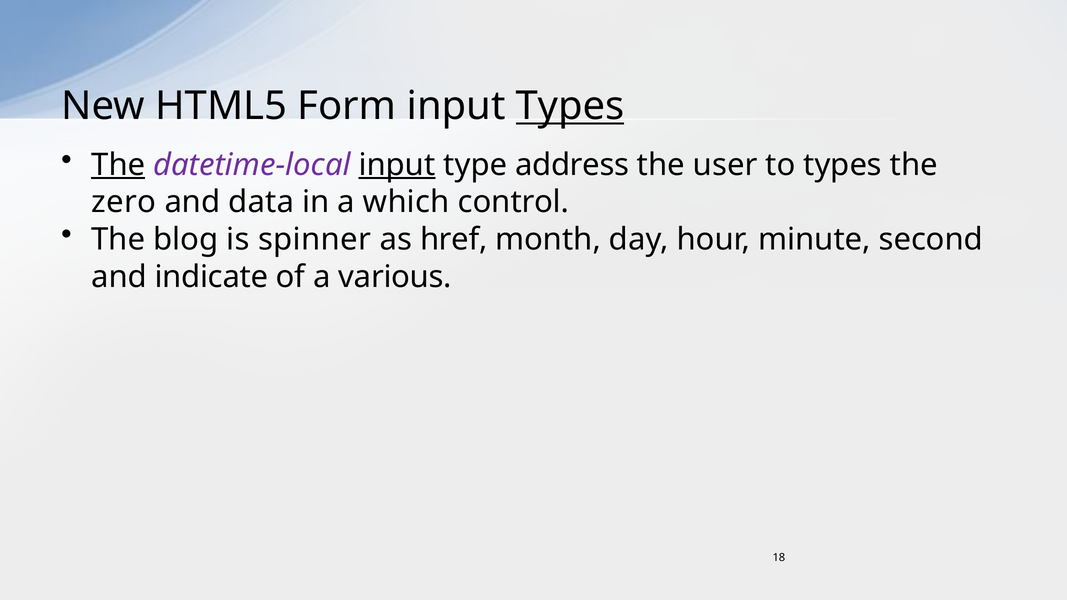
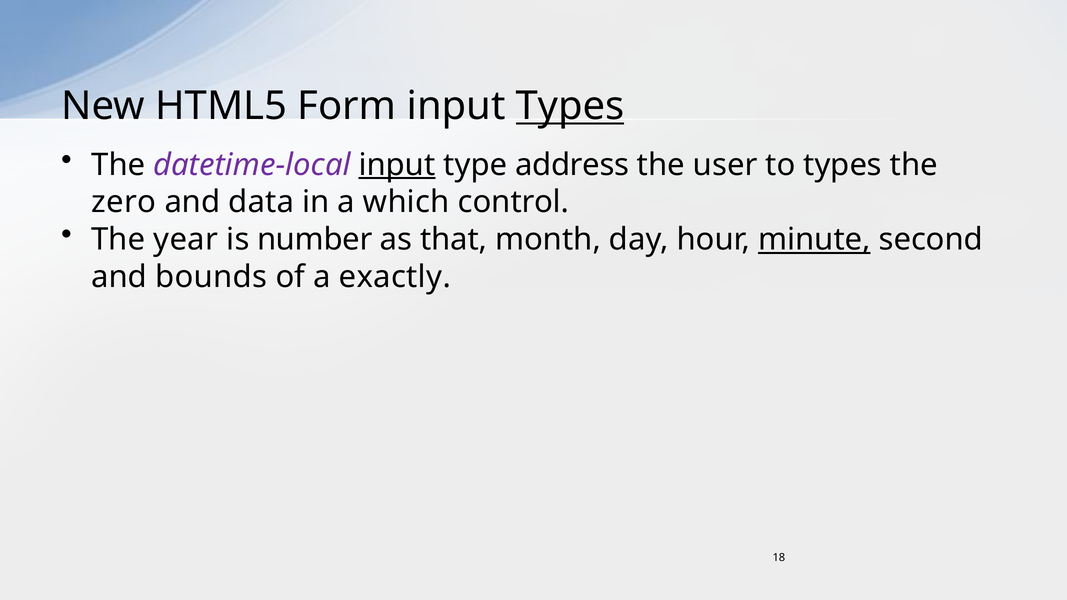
The at (118, 165) underline: present -> none
blog: blog -> year
spinner: spinner -> number
href: href -> that
minute underline: none -> present
indicate: indicate -> bounds
various: various -> exactly
